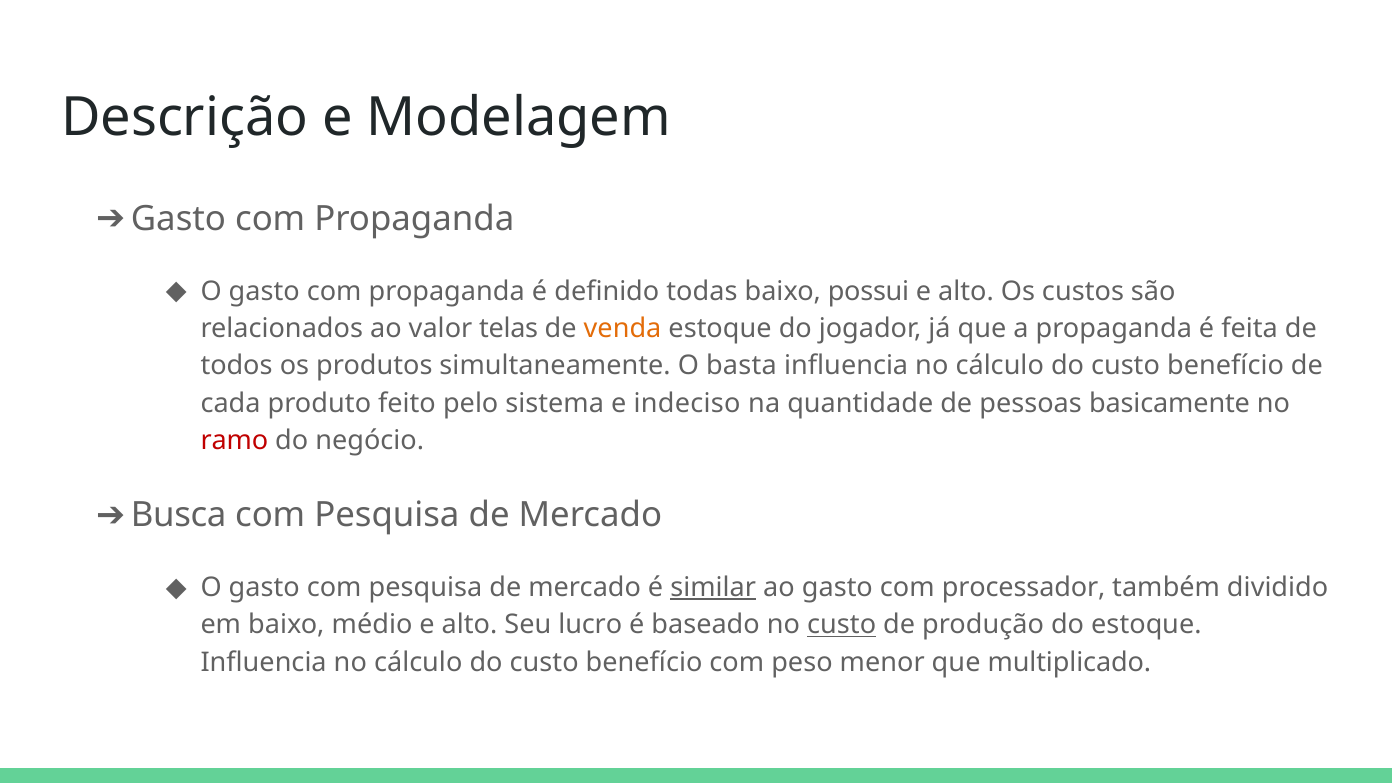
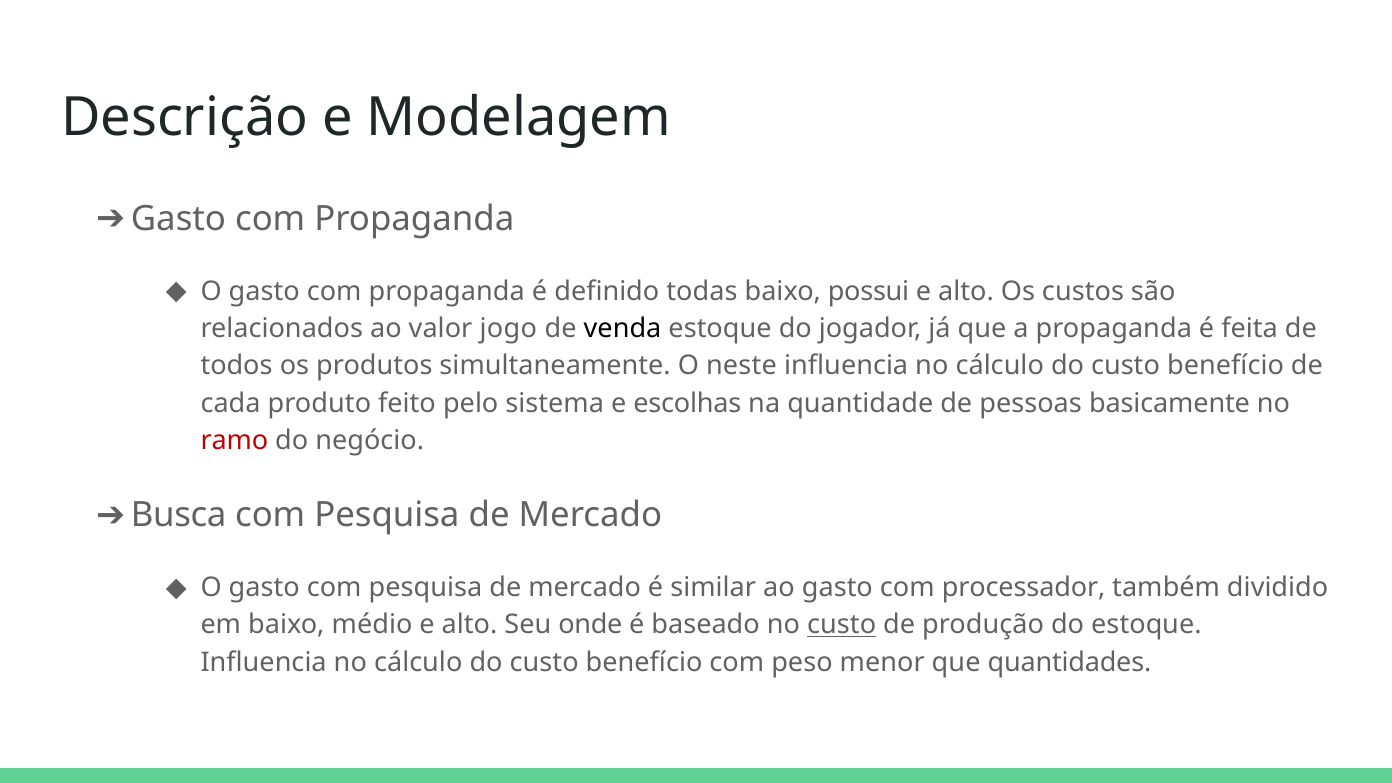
telas: telas -> jogo
venda colour: orange -> black
basta: basta -> neste
indeciso: indeciso -> escolhas
similar underline: present -> none
lucro: lucro -> onde
multiplicado: multiplicado -> quantidades
